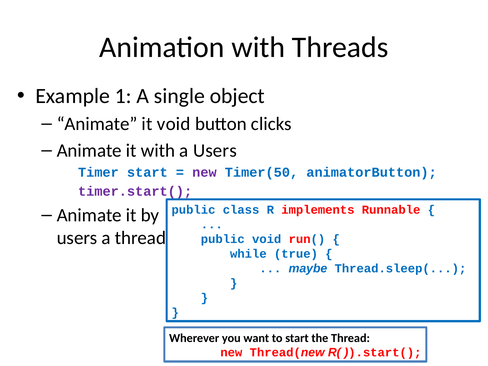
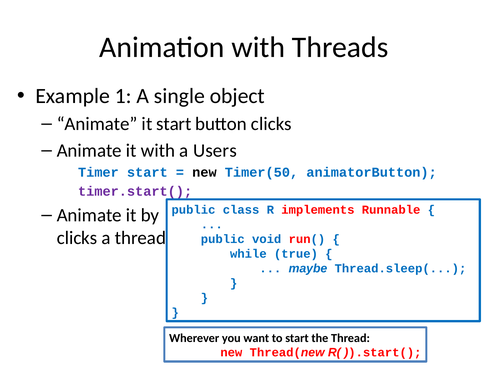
it void: void -> start
new at (204, 172) colour: purple -> black
users at (77, 238): users -> clicks
